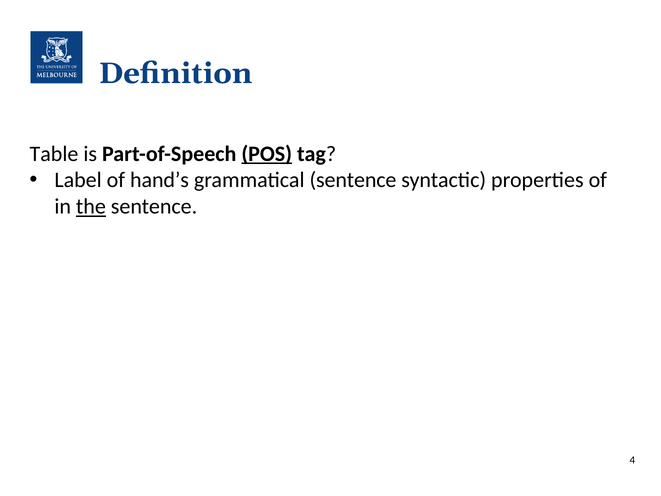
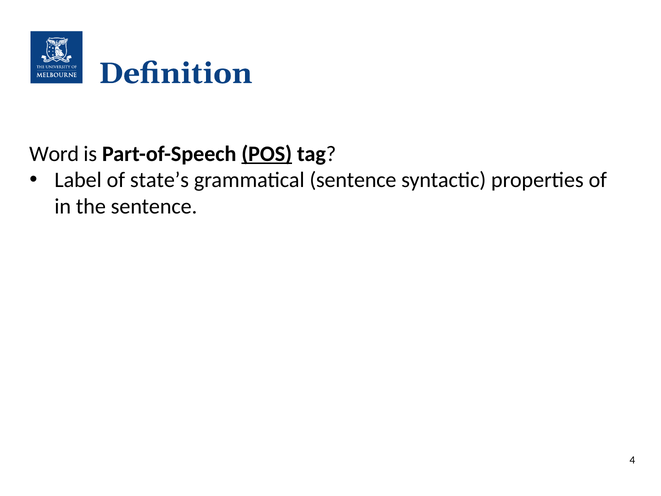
Table: Table -> Word
hand’s: hand’s -> state’s
the underline: present -> none
